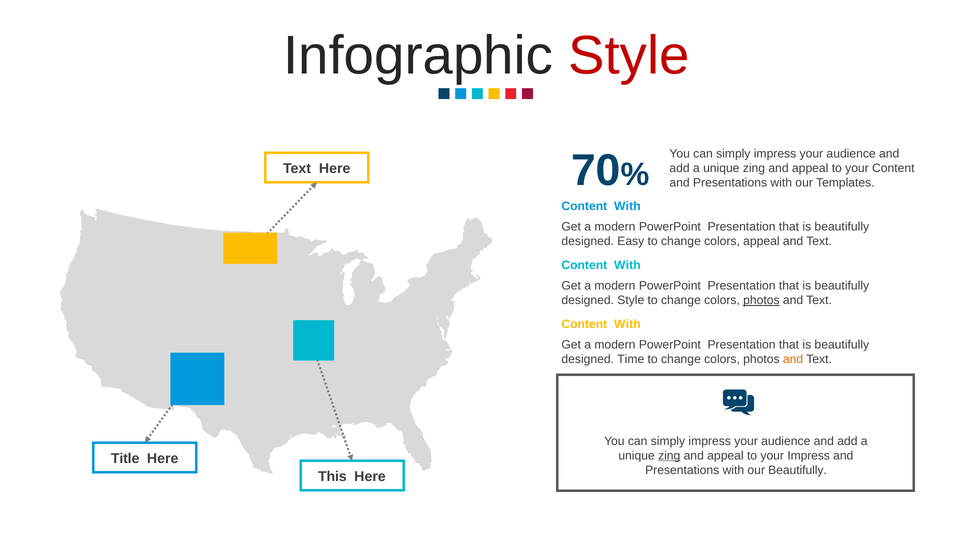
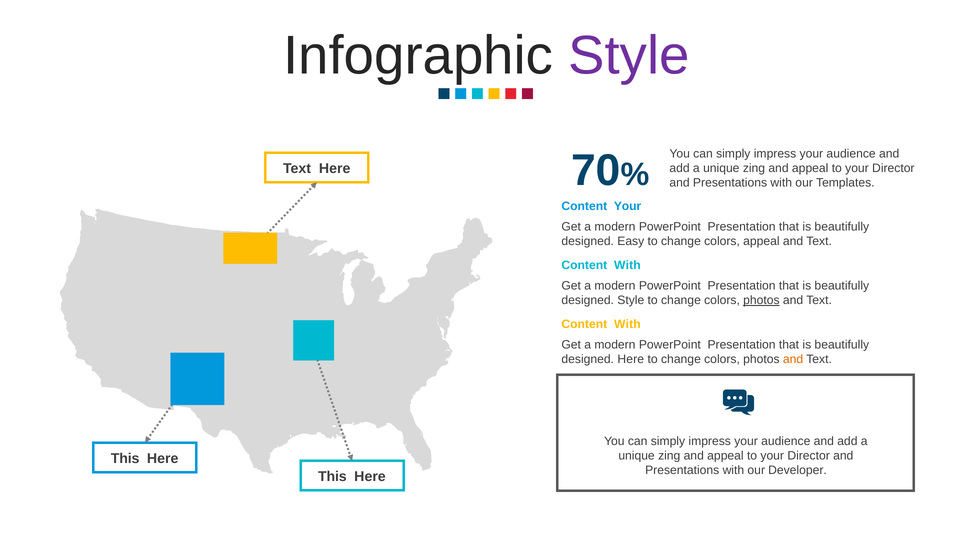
Style at (629, 56) colour: red -> purple
Content at (893, 168): Content -> Director
With at (627, 206): With -> Your
designed Time: Time -> Here
zing at (669, 456) underline: present -> none
Impress at (809, 456): Impress -> Director
Title at (125, 459): Title -> This
our Beautifully: Beautifully -> Developer
